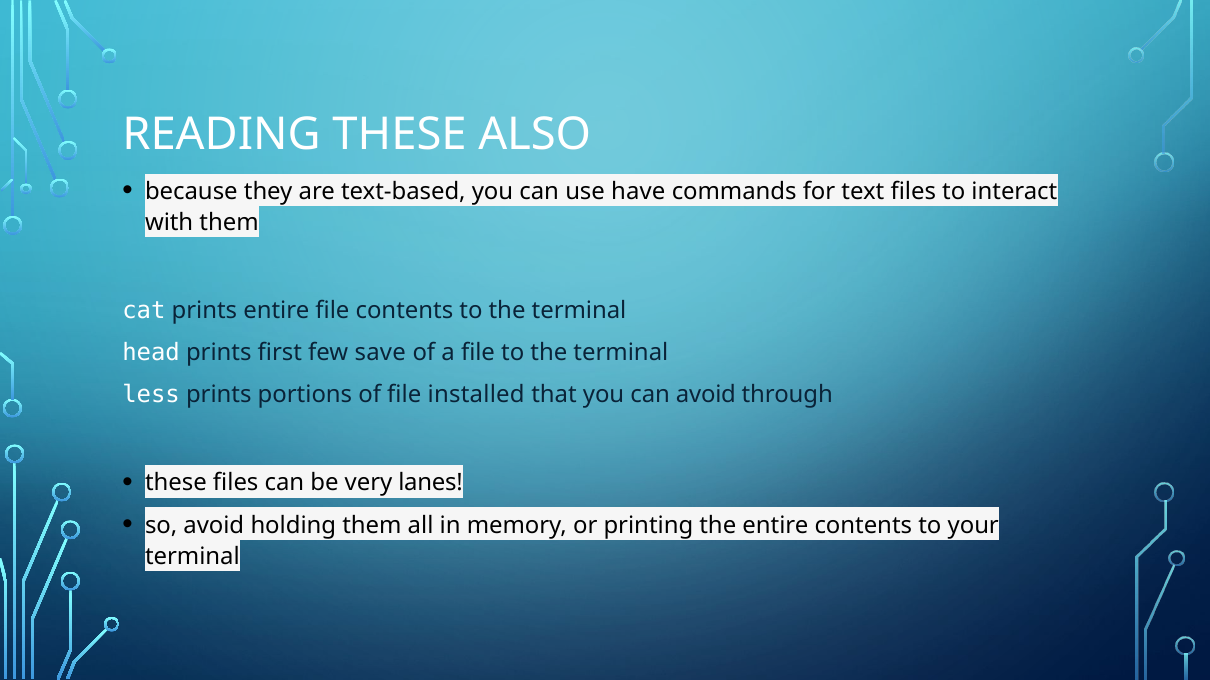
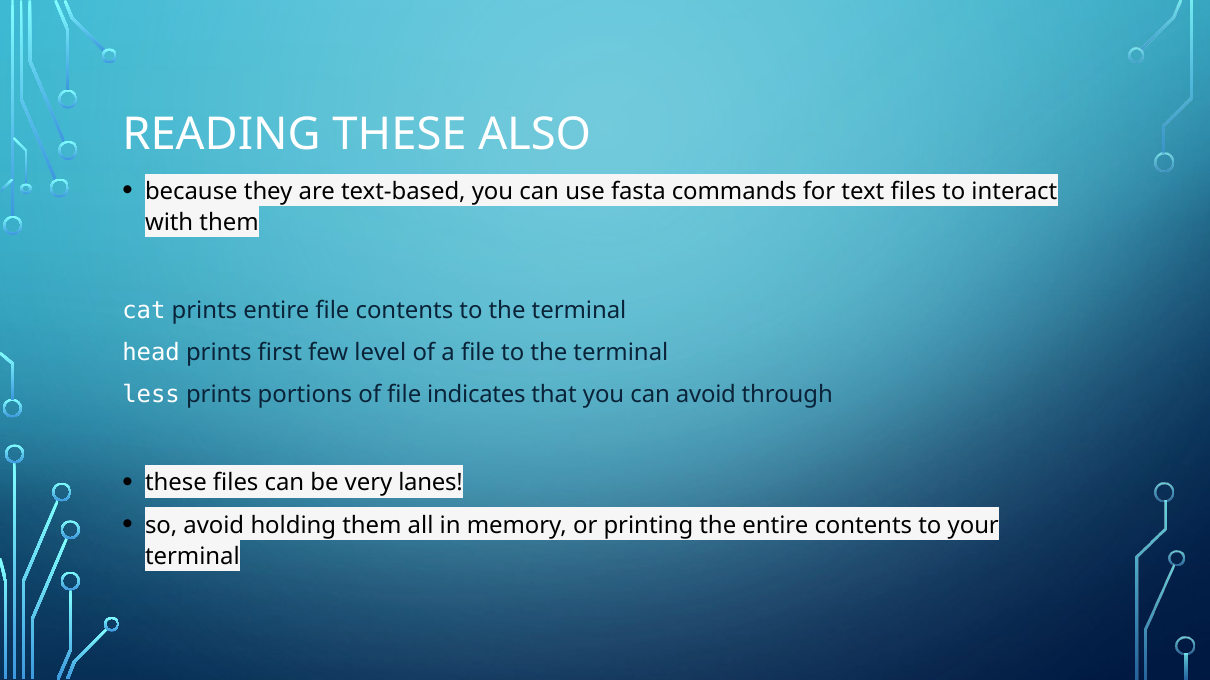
have: have -> fasta
save: save -> level
installed: installed -> indicates
